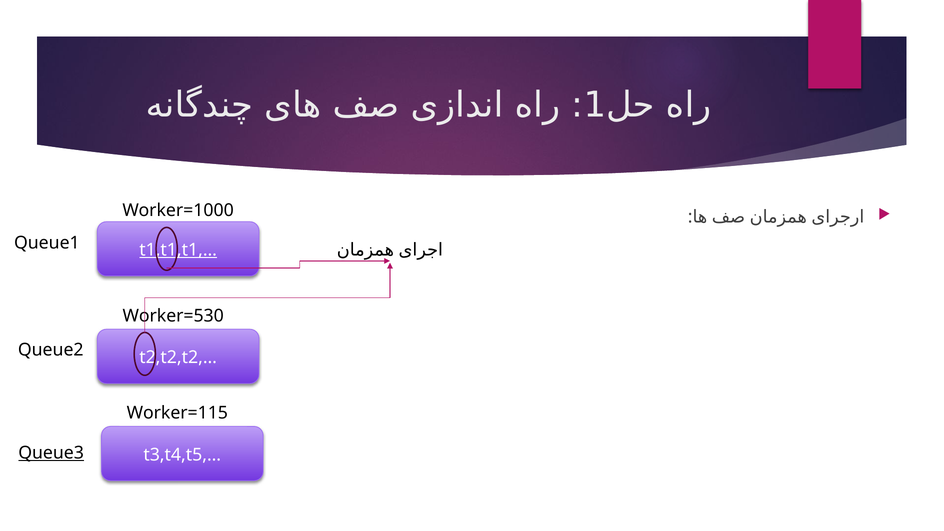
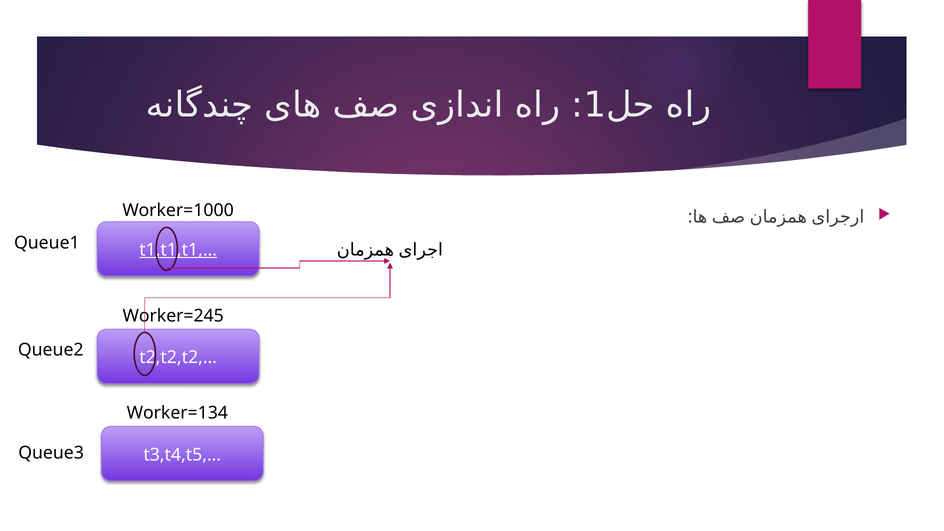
Worker=530: Worker=530 -> Worker=245
Worker=115: Worker=115 -> Worker=134
Queue3 underline: present -> none
